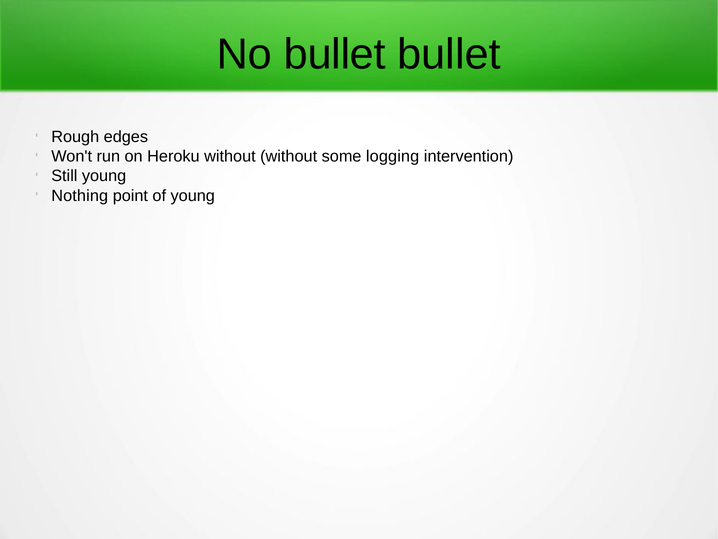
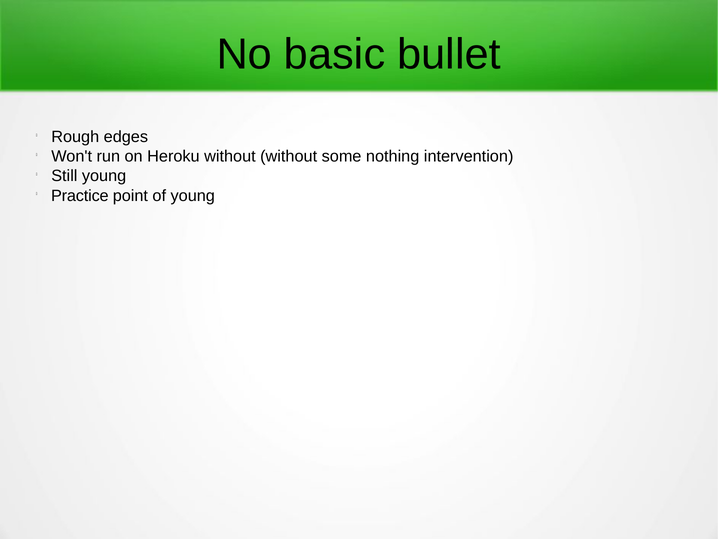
No bullet: bullet -> basic
logging: logging -> nothing
Nothing: Nothing -> Practice
